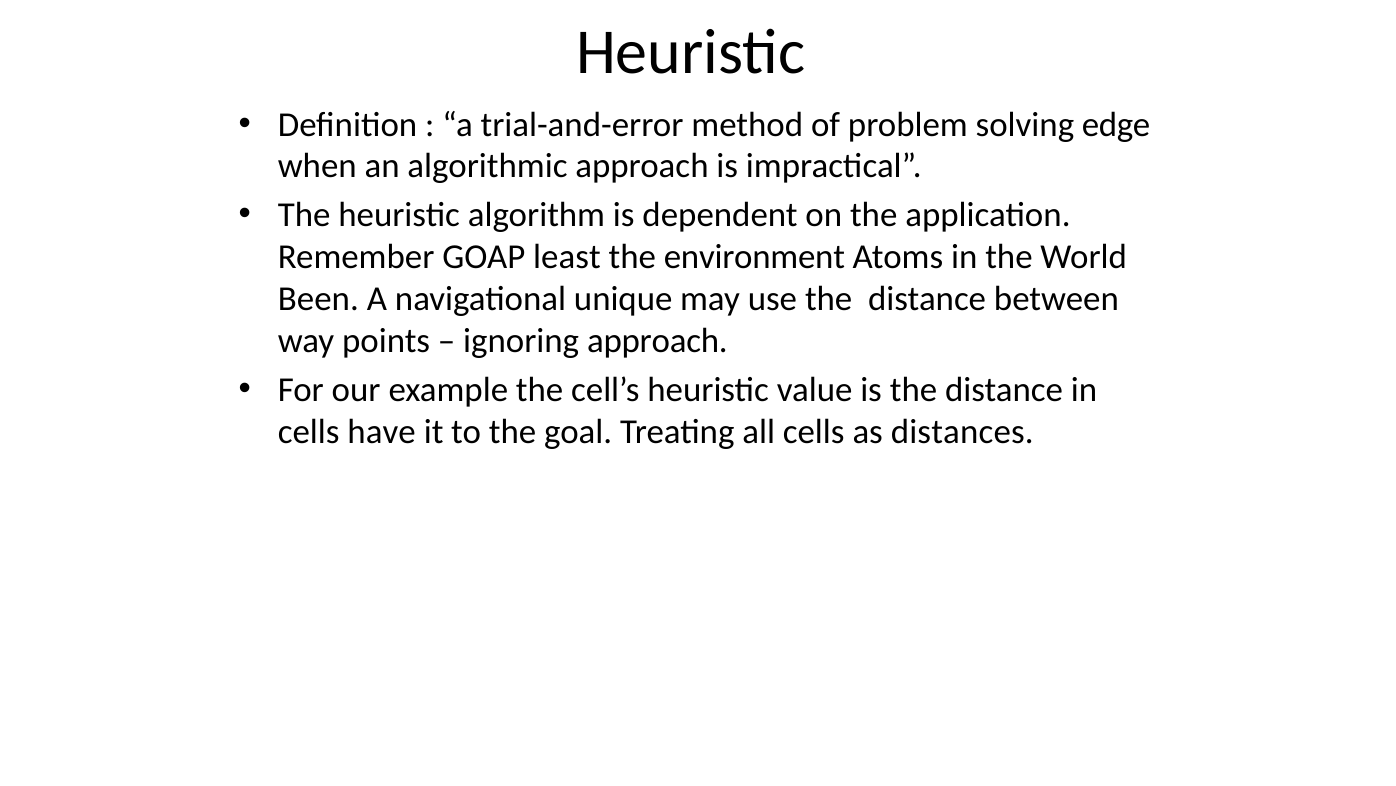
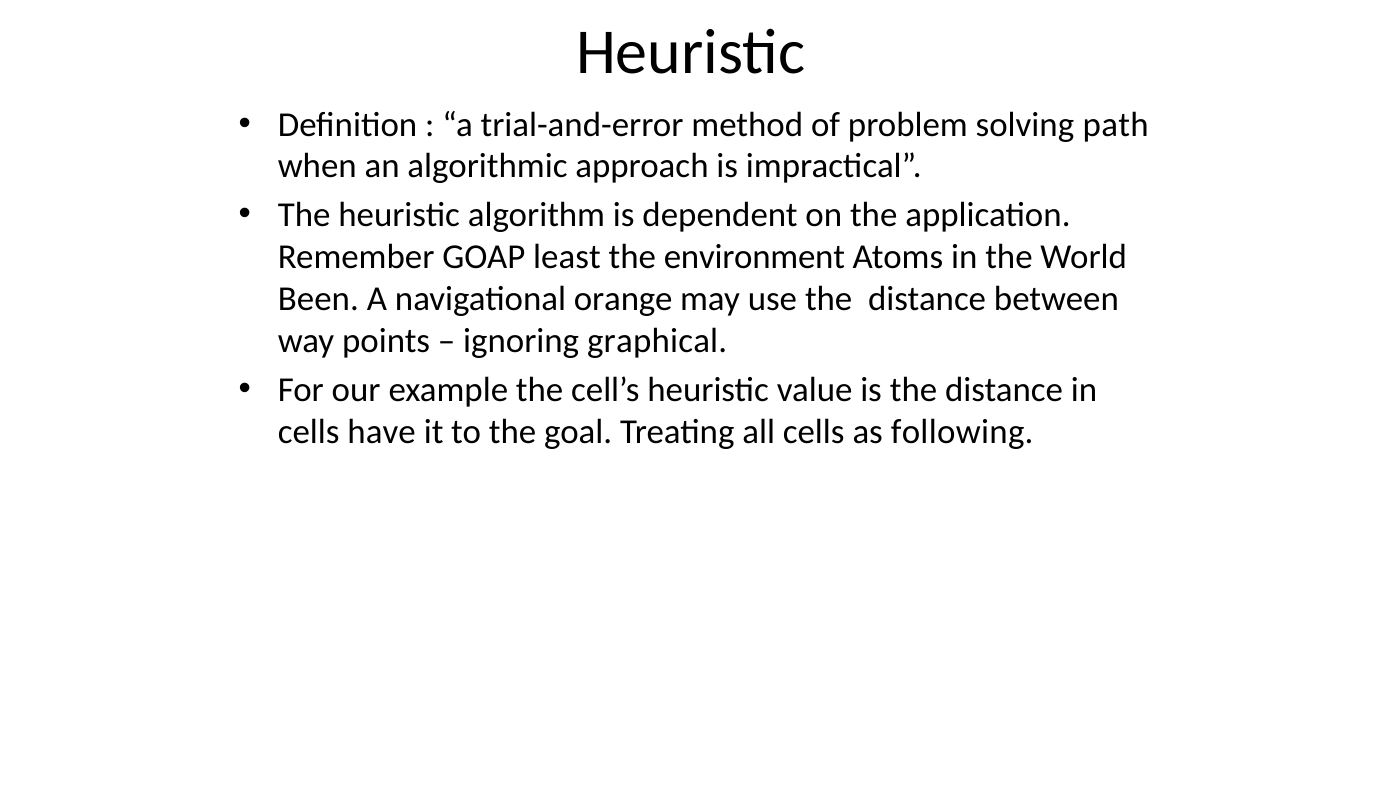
edge: edge -> path
unique: unique -> orange
ignoring approach: approach -> graphical
distances: distances -> following
